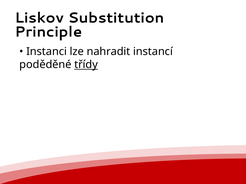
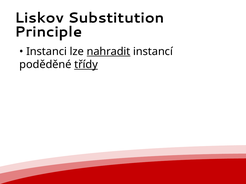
nahradit underline: none -> present
